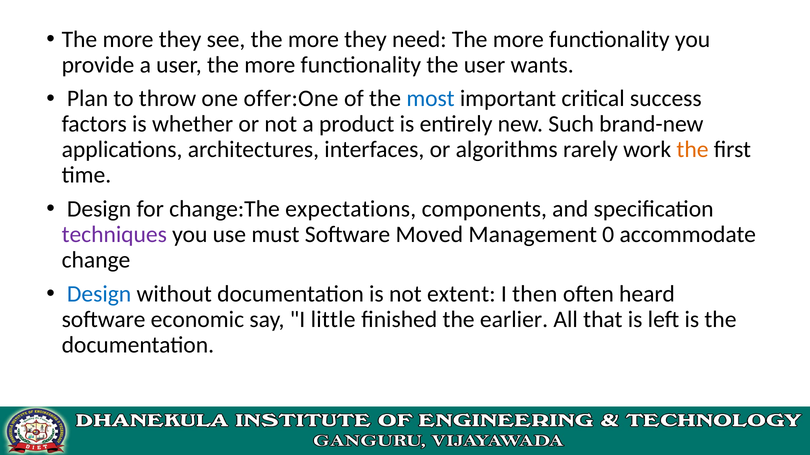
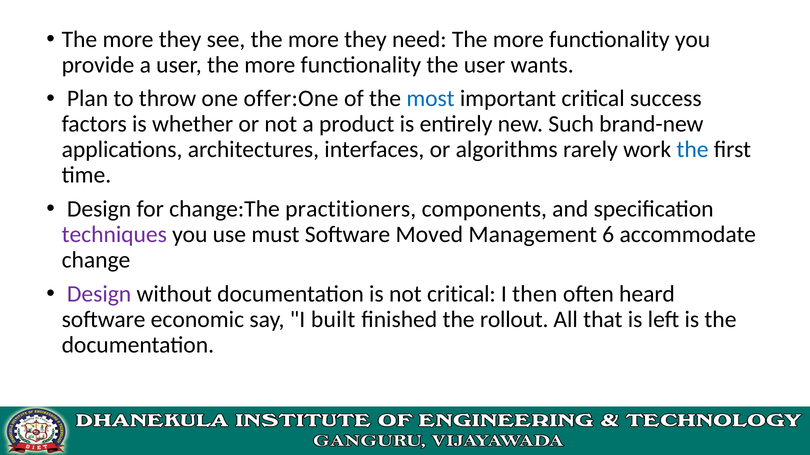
the at (693, 150) colour: orange -> blue
expectations: expectations -> practitioners
0: 0 -> 6
Design at (99, 294) colour: blue -> purple
not extent: extent -> critical
little: little -> built
earlier: earlier -> rollout
